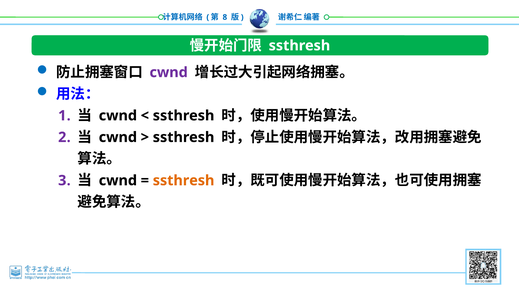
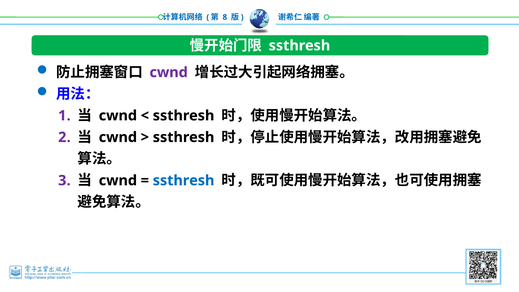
ssthresh at (184, 180) colour: orange -> blue
